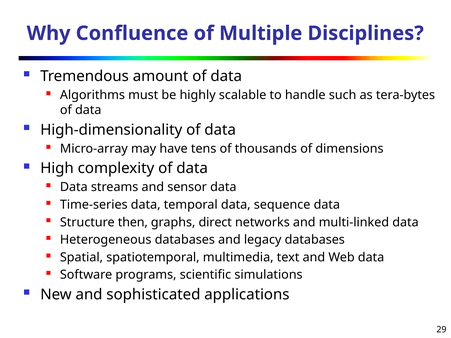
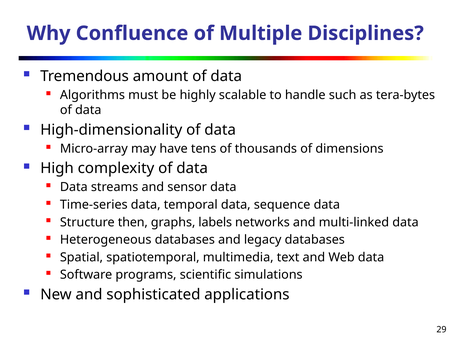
direct: direct -> labels
